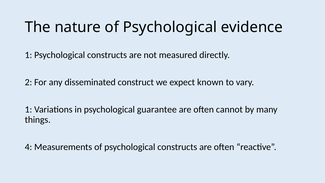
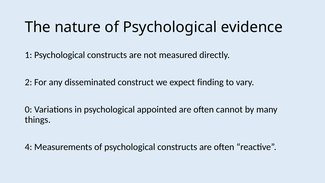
known: known -> finding
1 at (28, 109): 1 -> 0
guarantee: guarantee -> appointed
